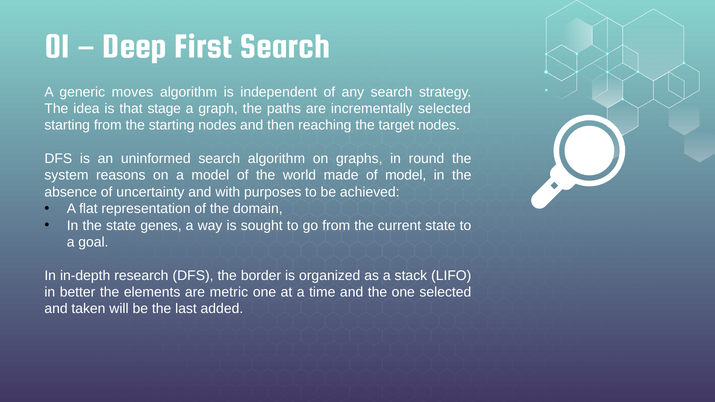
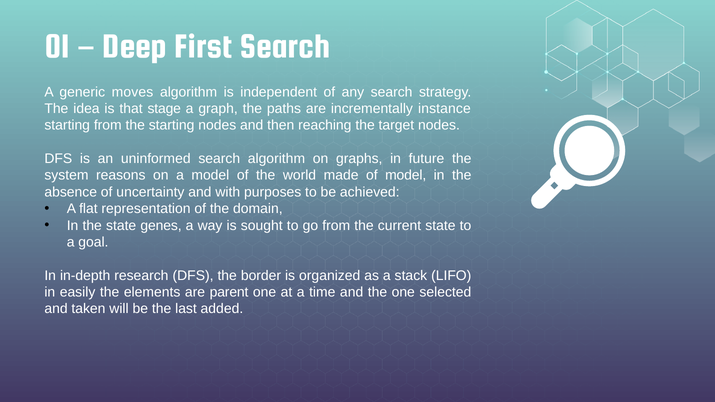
incrementally selected: selected -> instance
round: round -> future
better: better -> easily
metric: metric -> parent
